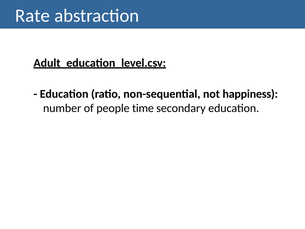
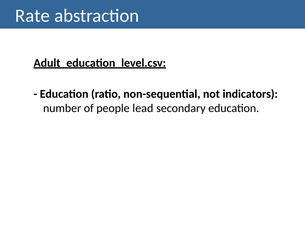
happiness: happiness -> indicators
time: time -> lead
